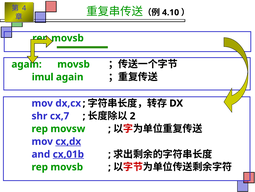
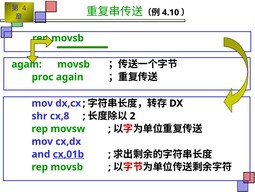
imul: imul -> proc
cx,7: cx,7 -> cx,8
cx,dx underline: present -> none
